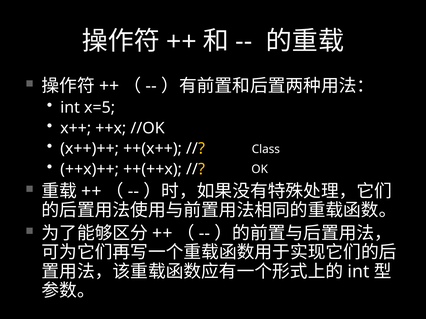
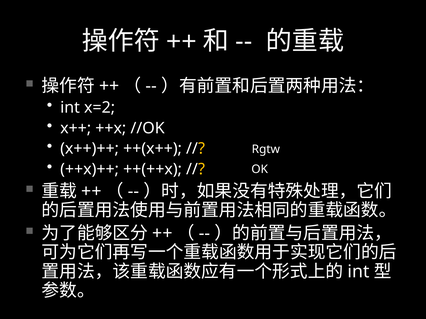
x=5: x=5 -> x=2
Class: Class -> Rgtw
